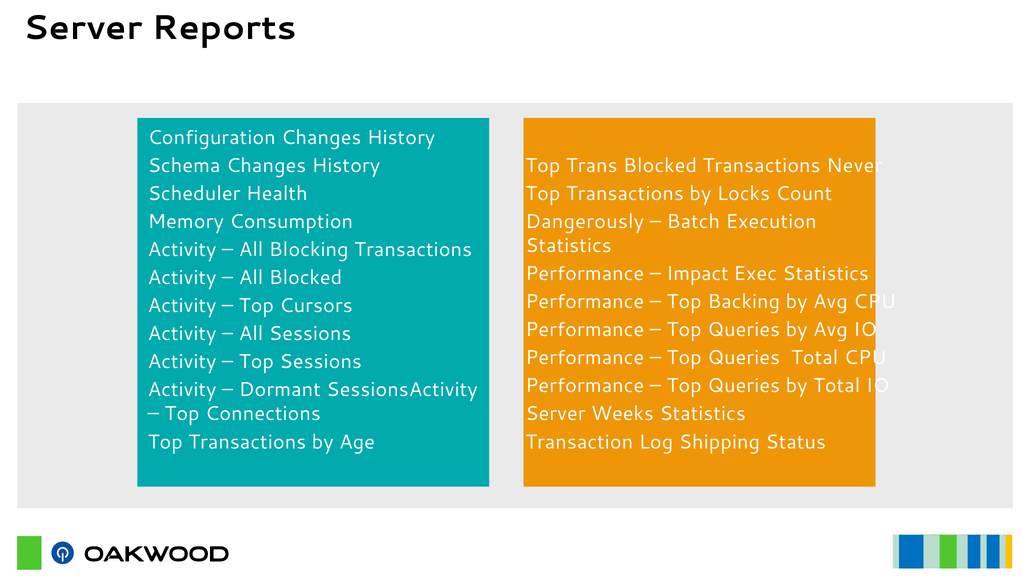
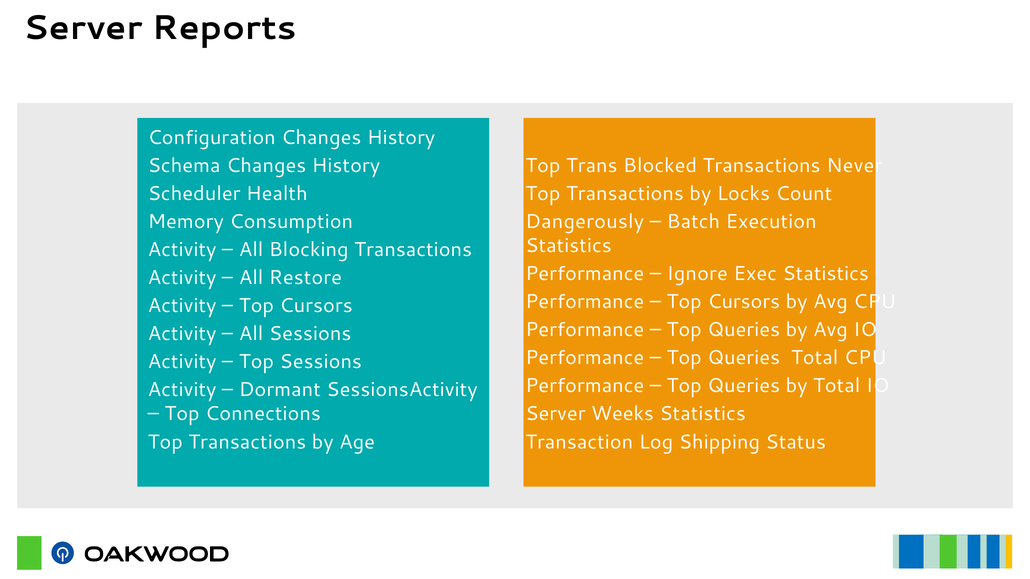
Impact: Impact -> Ignore
All Blocked: Blocked -> Restore
Backing at (744, 302): Backing -> Cursors
